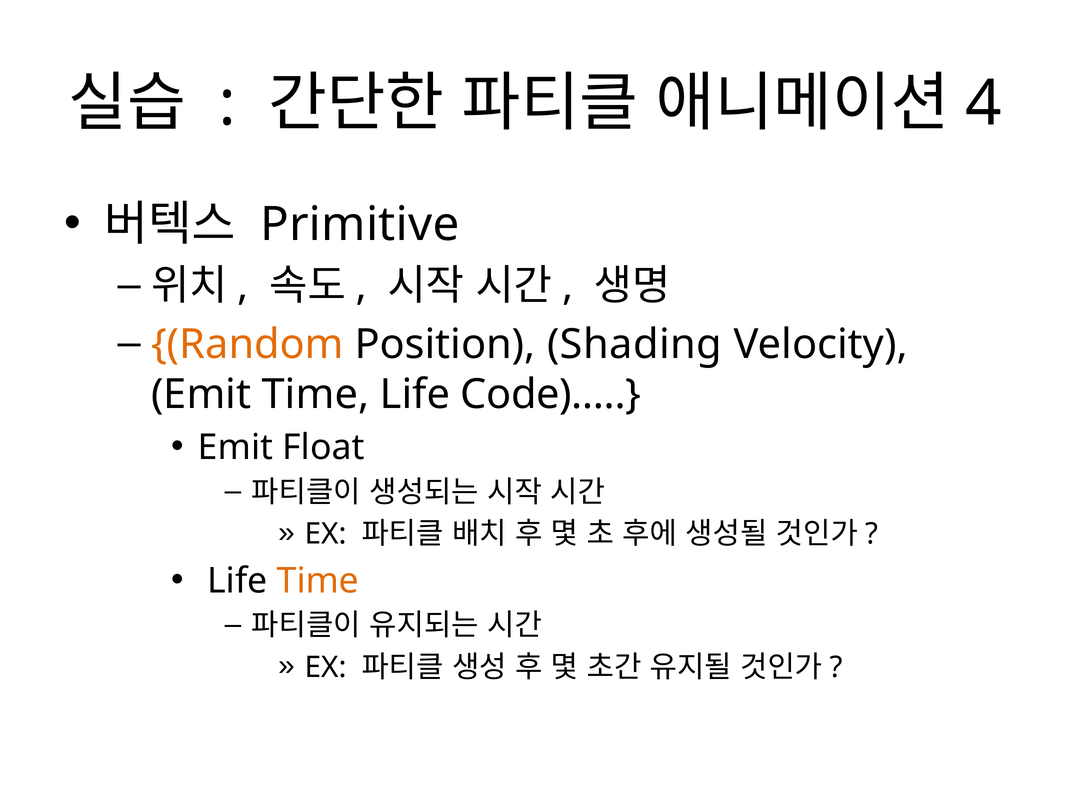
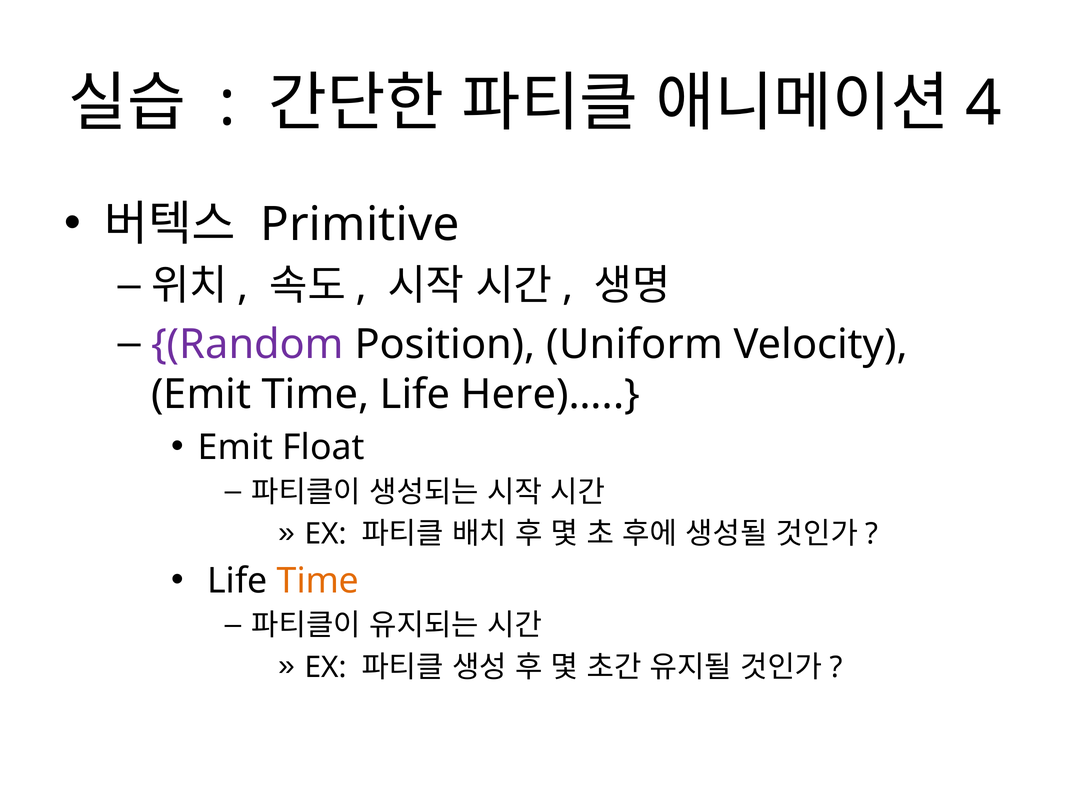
Random colour: orange -> purple
Shading: Shading -> Uniform
Code)…: Code)… -> Here)…
